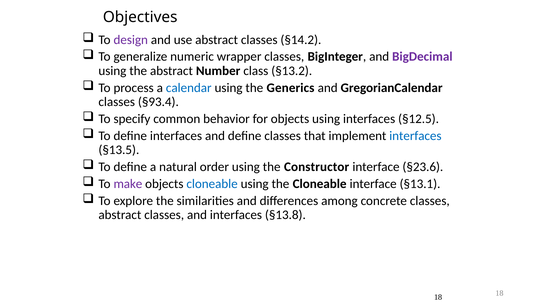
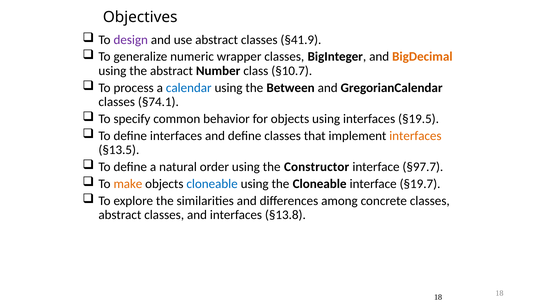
§14.2: §14.2 -> §41.9
BigDecimal colour: purple -> orange
§13.2: §13.2 -> §10.7
Generics: Generics -> Between
§93.4: §93.4 -> §74.1
§12.5: §12.5 -> §19.5
interfaces at (415, 136) colour: blue -> orange
§23.6: §23.6 -> §97.7
make colour: purple -> orange
§13.1: §13.1 -> §19.7
